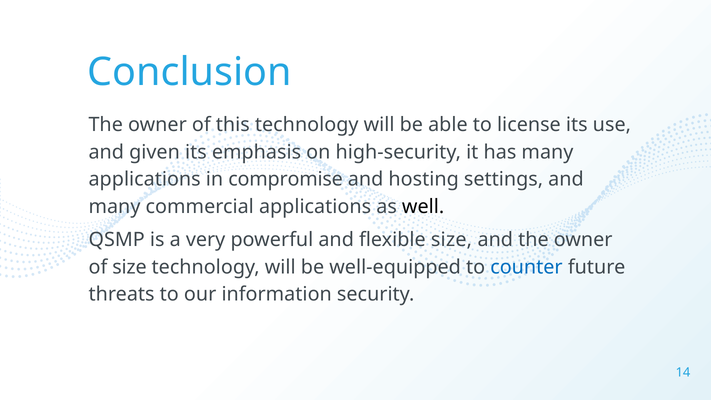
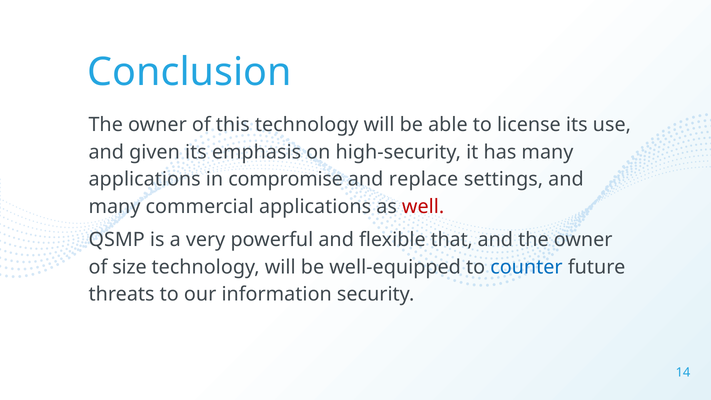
hosting: hosting -> replace
well colour: black -> red
flexible size: size -> that
